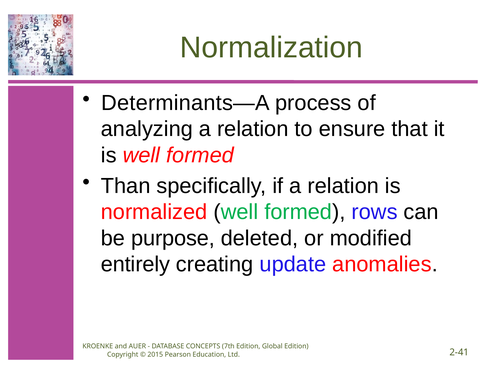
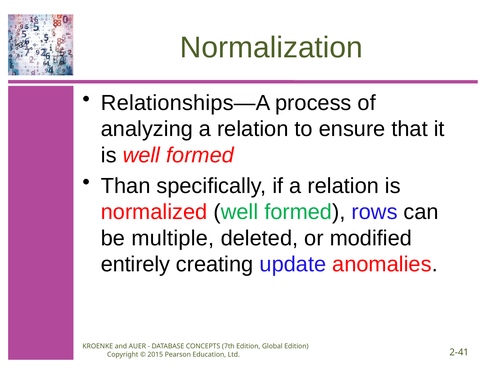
Determinants—A: Determinants—A -> Relationships—A
purpose: purpose -> multiple
